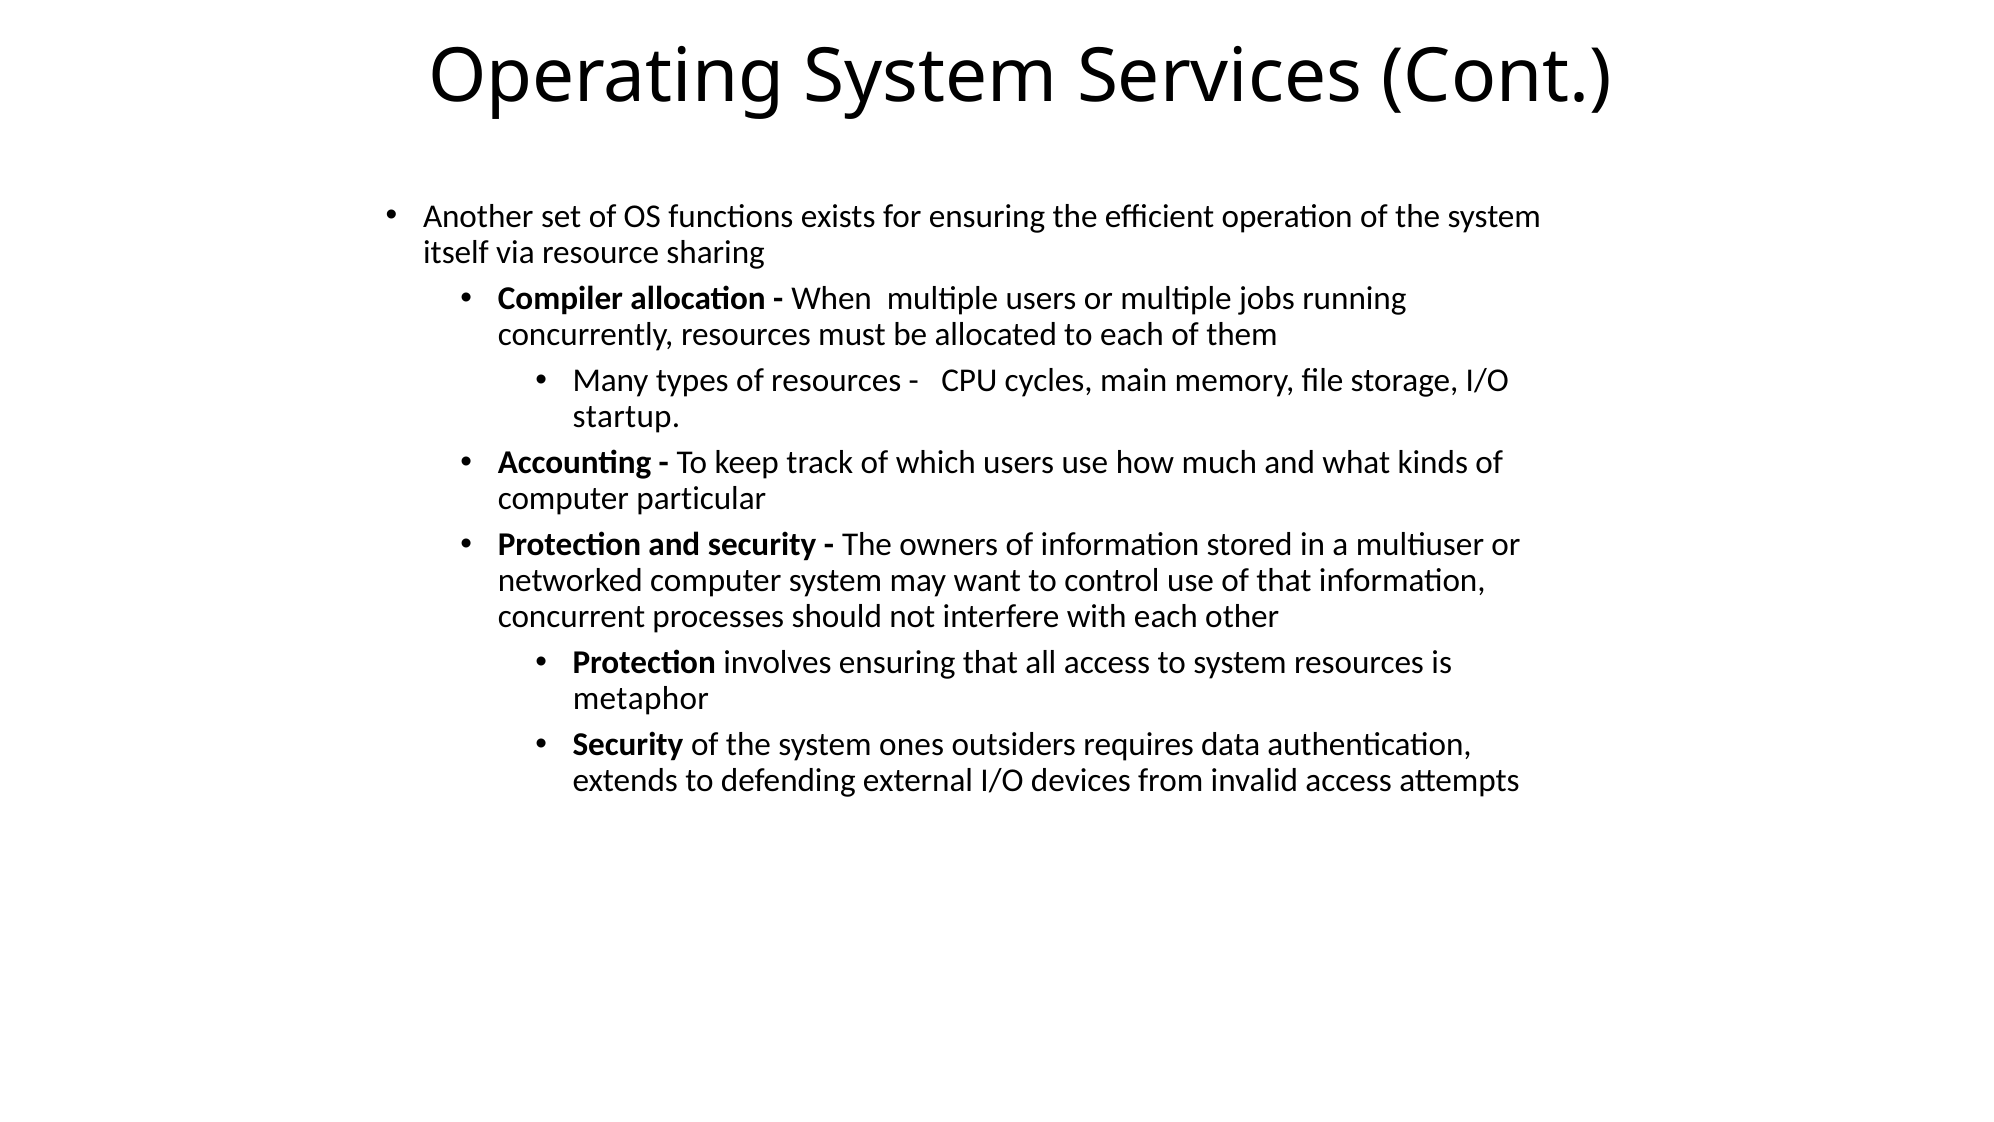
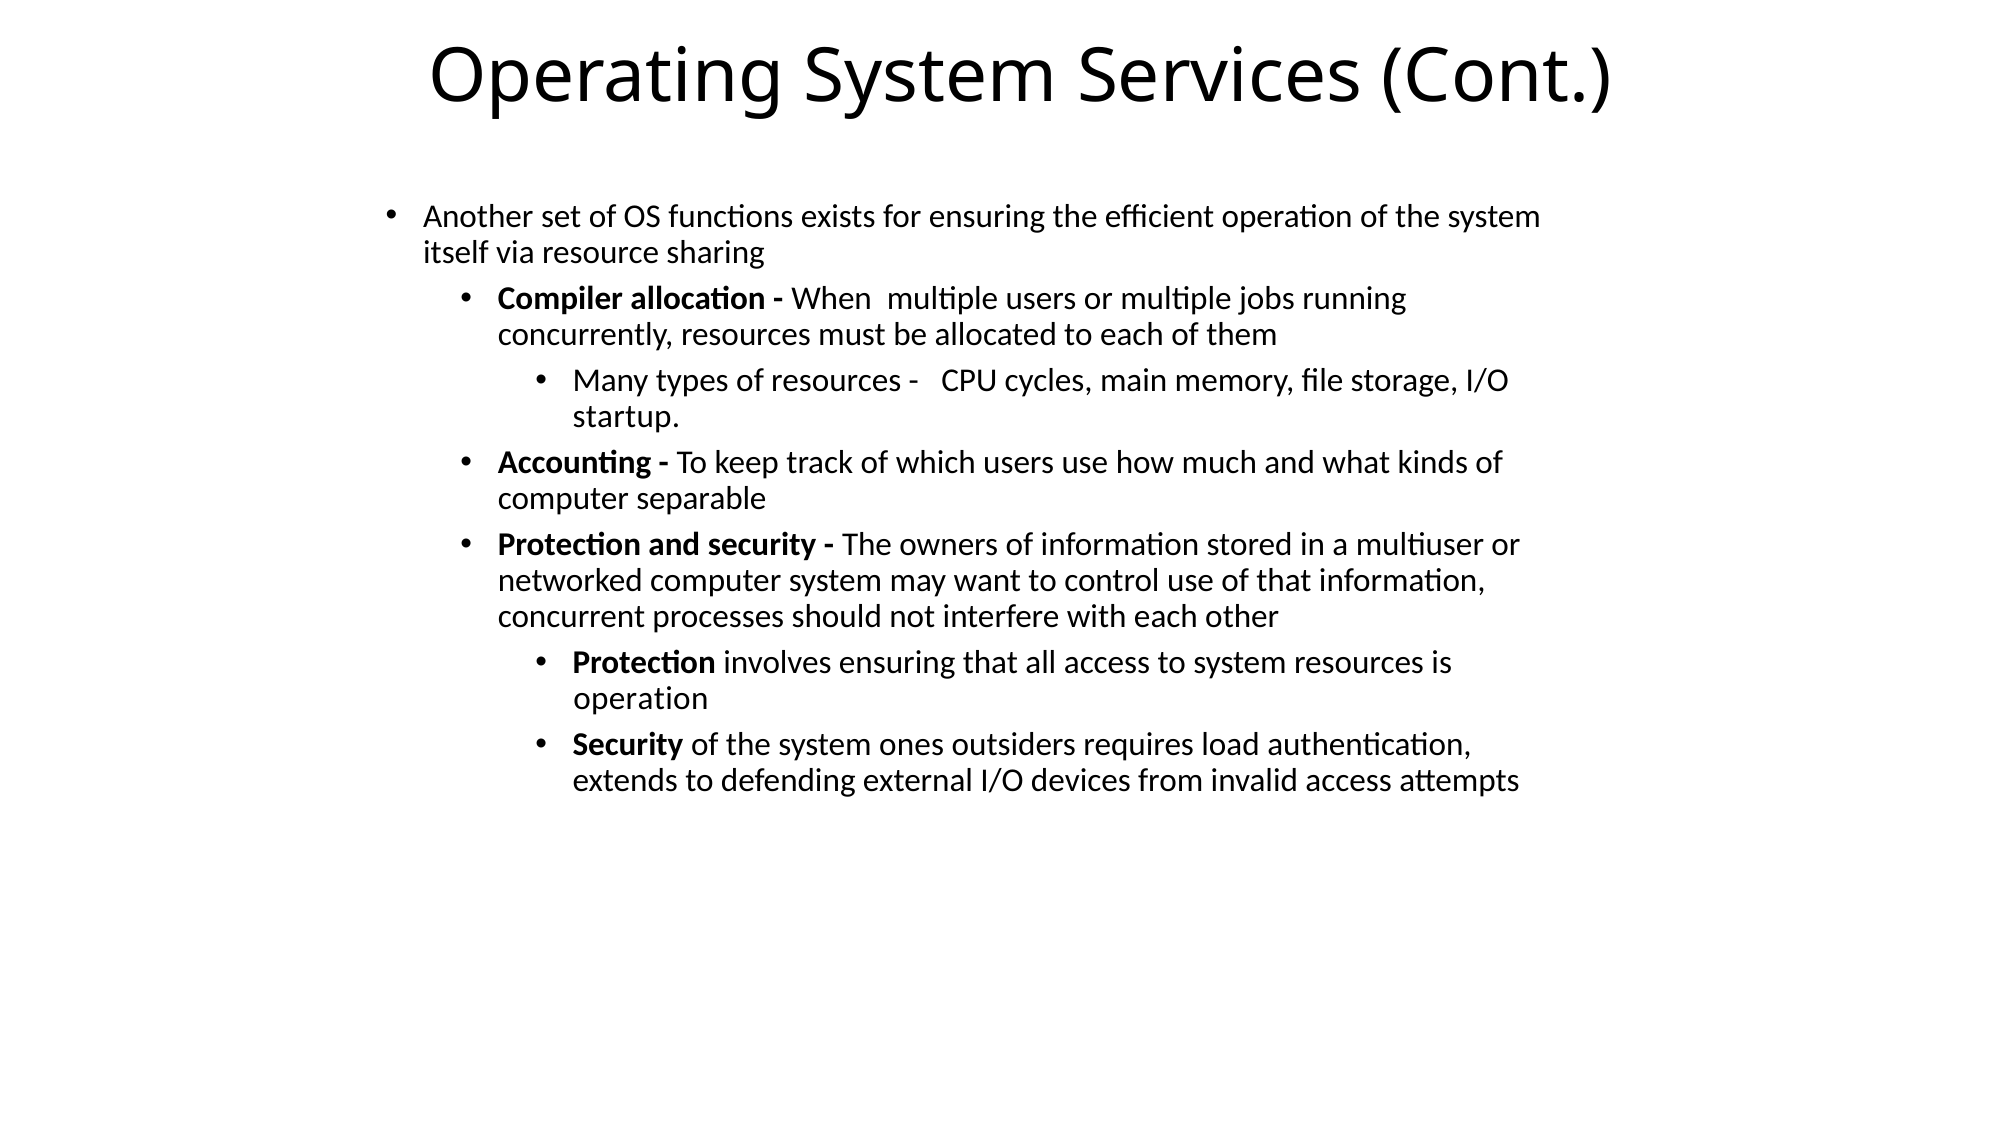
particular: particular -> separable
metaphor at (641, 698): metaphor -> operation
data: data -> load
